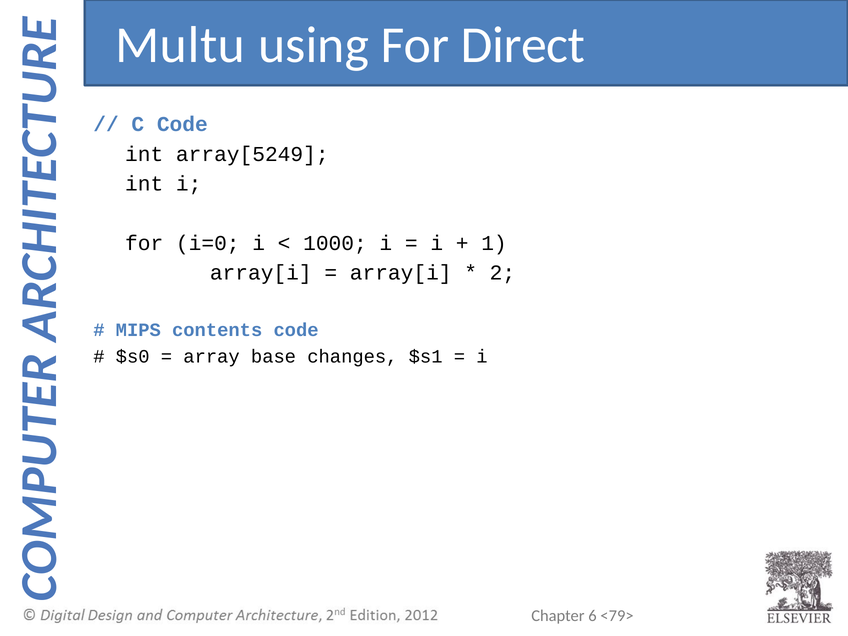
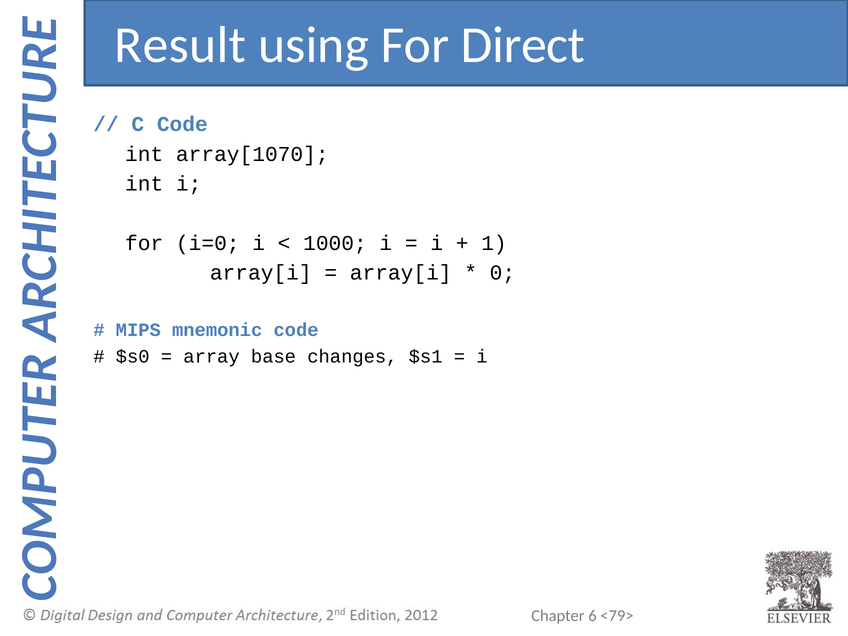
Multu: Multu -> Result
array[5249: array[5249 -> array[1070
2: 2 -> 0
contents: contents -> mnemonic
